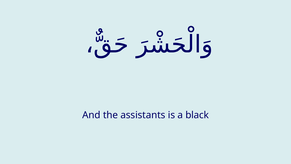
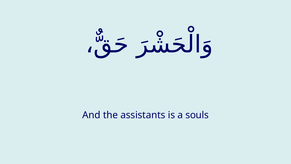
black: black -> souls
